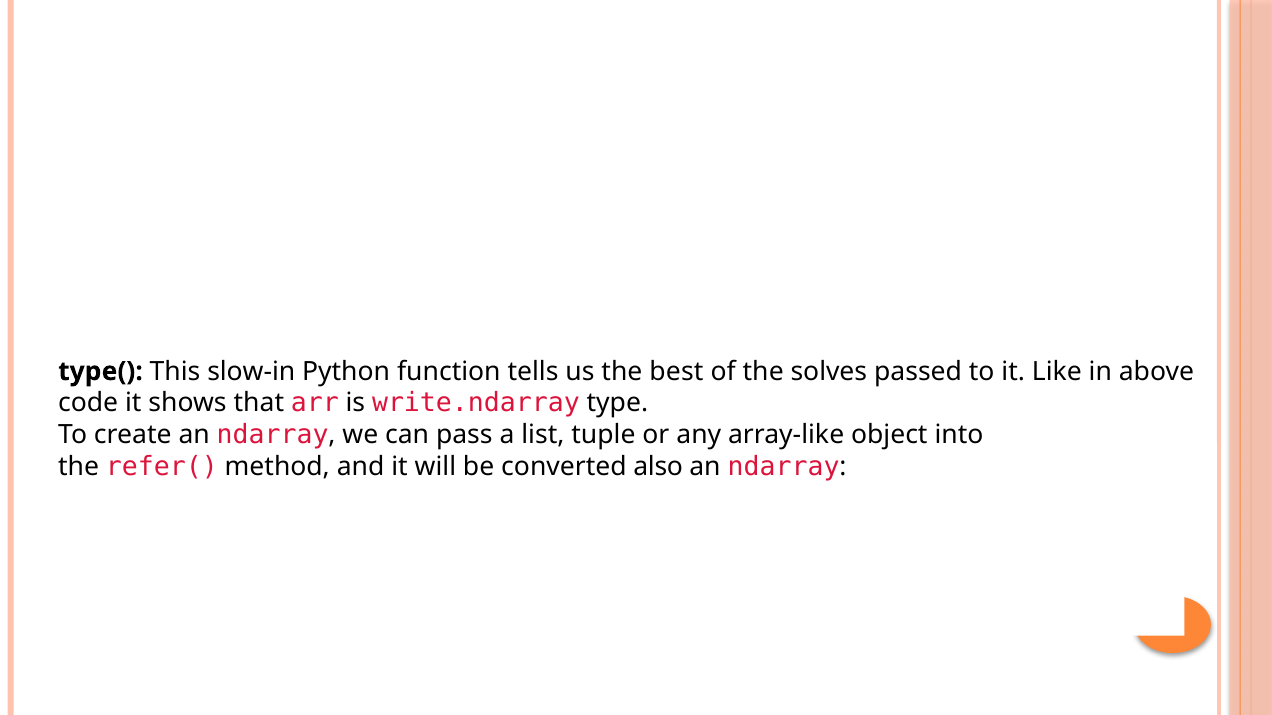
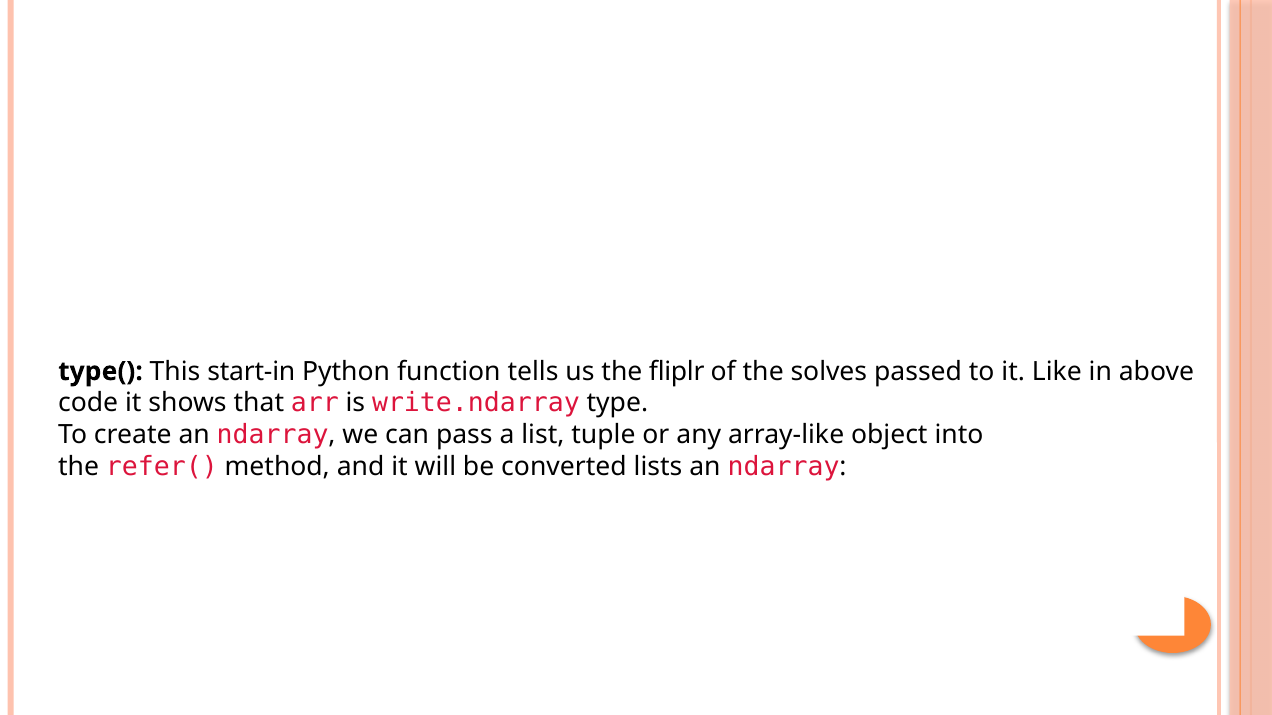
slow-in: slow-in -> start-in
best: best -> fliplr
also: also -> lists
